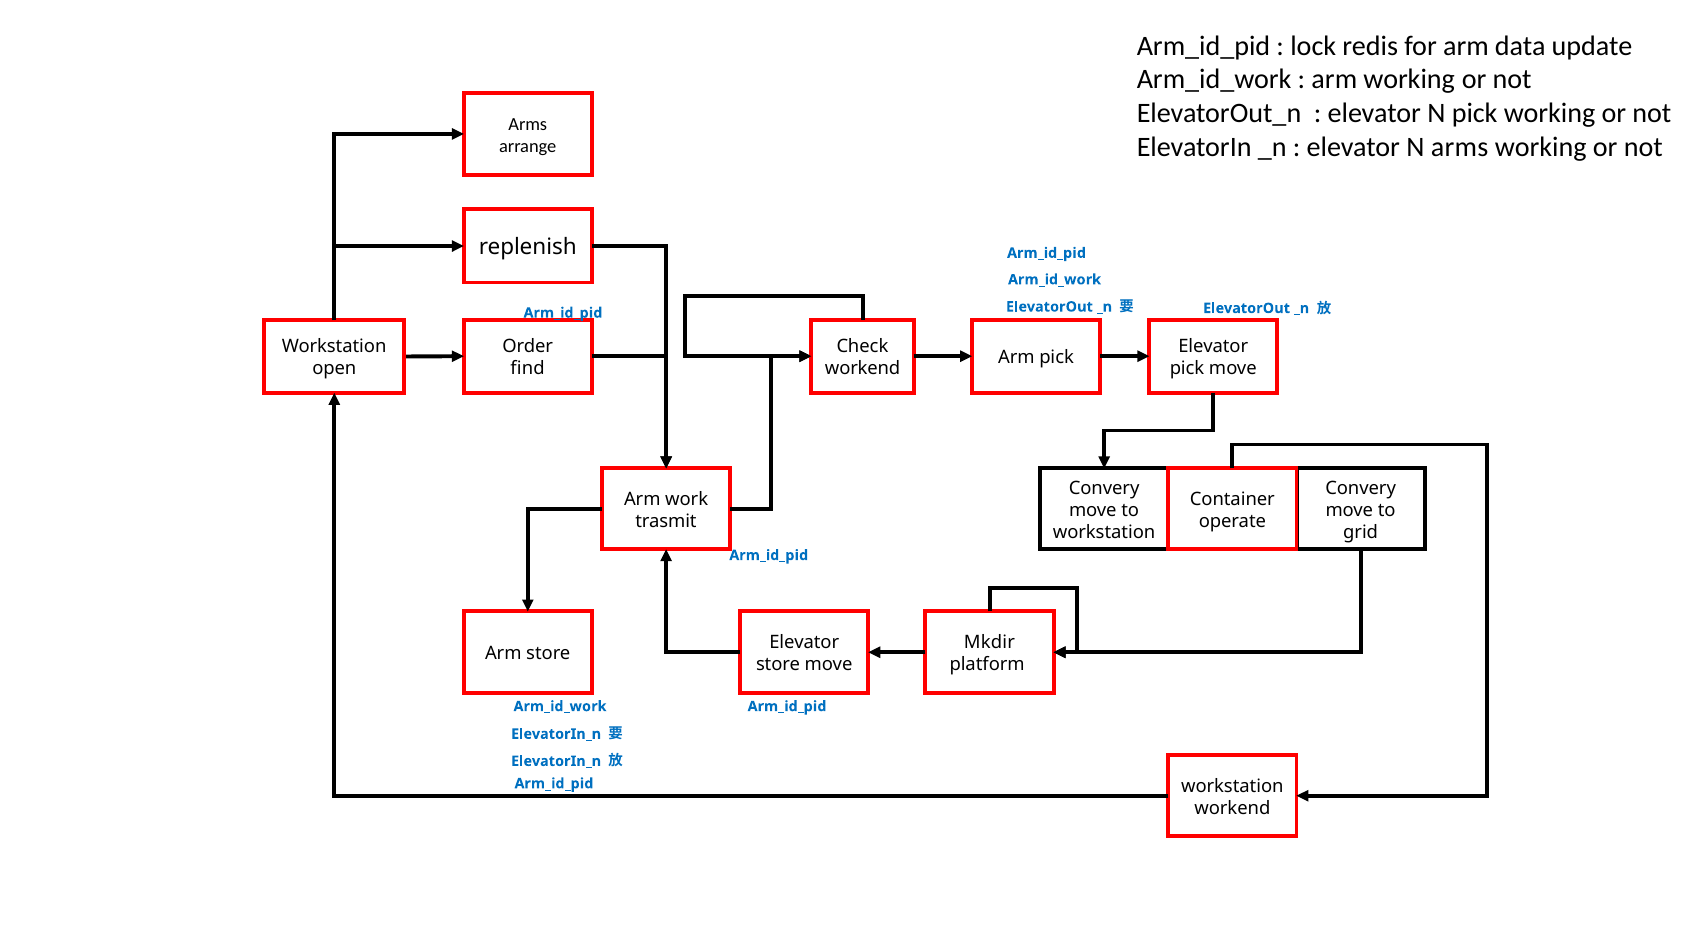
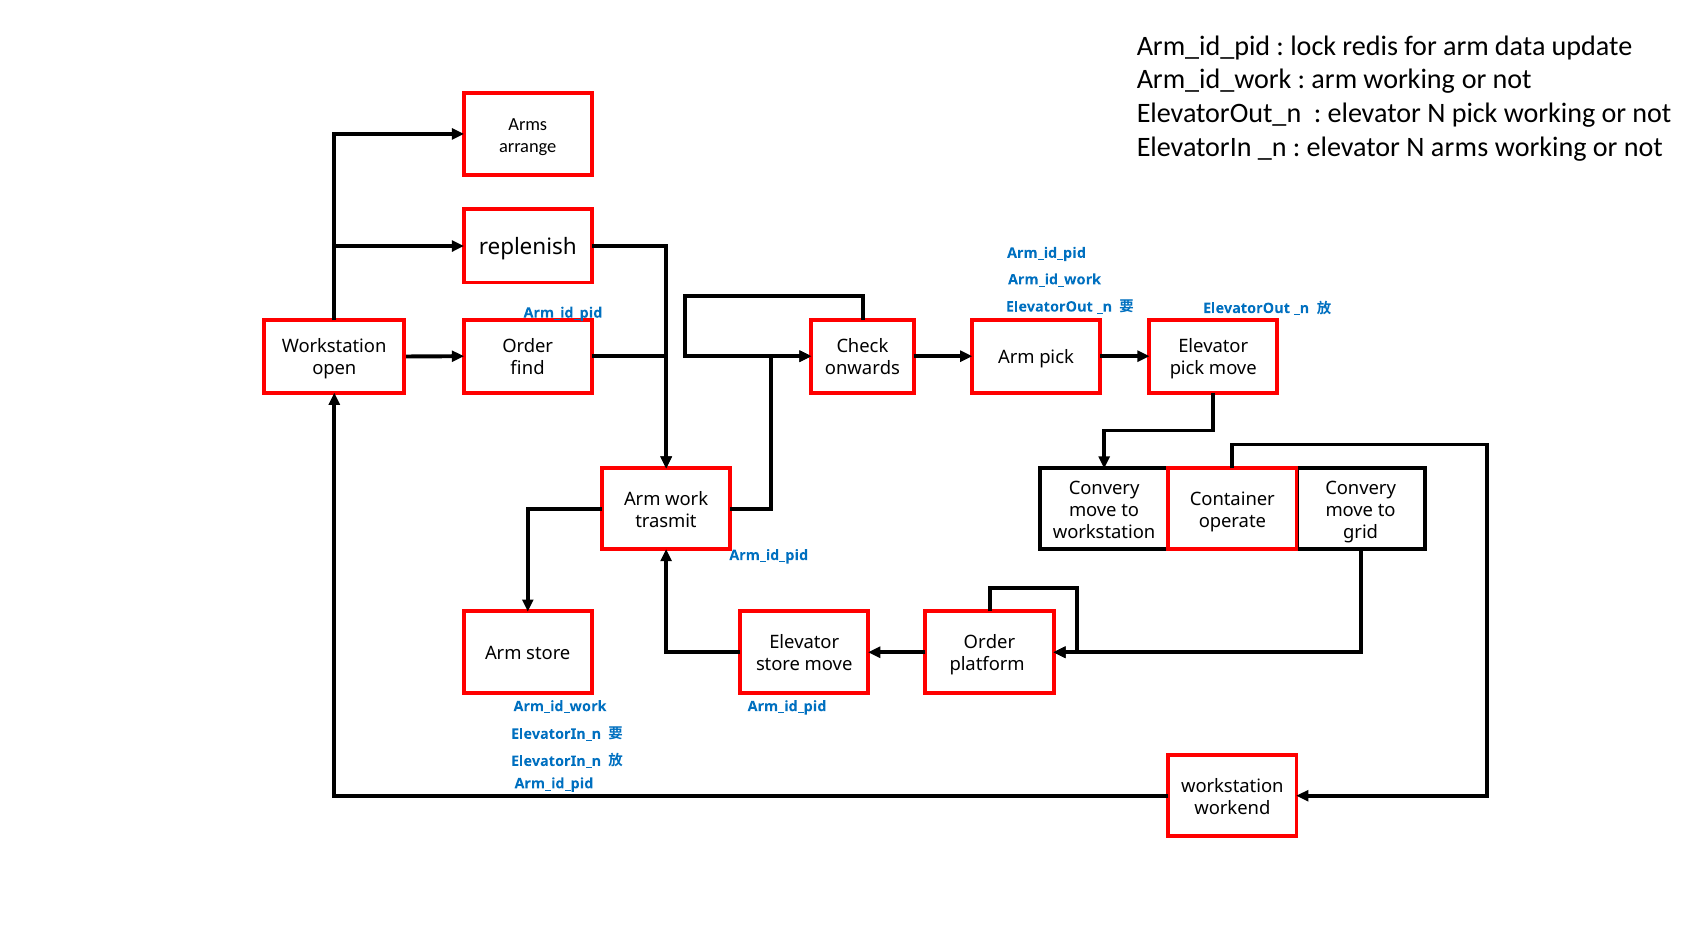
workend at (863, 369): workend -> onwards
Mkdir at (989, 642): Mkdir -> Order
